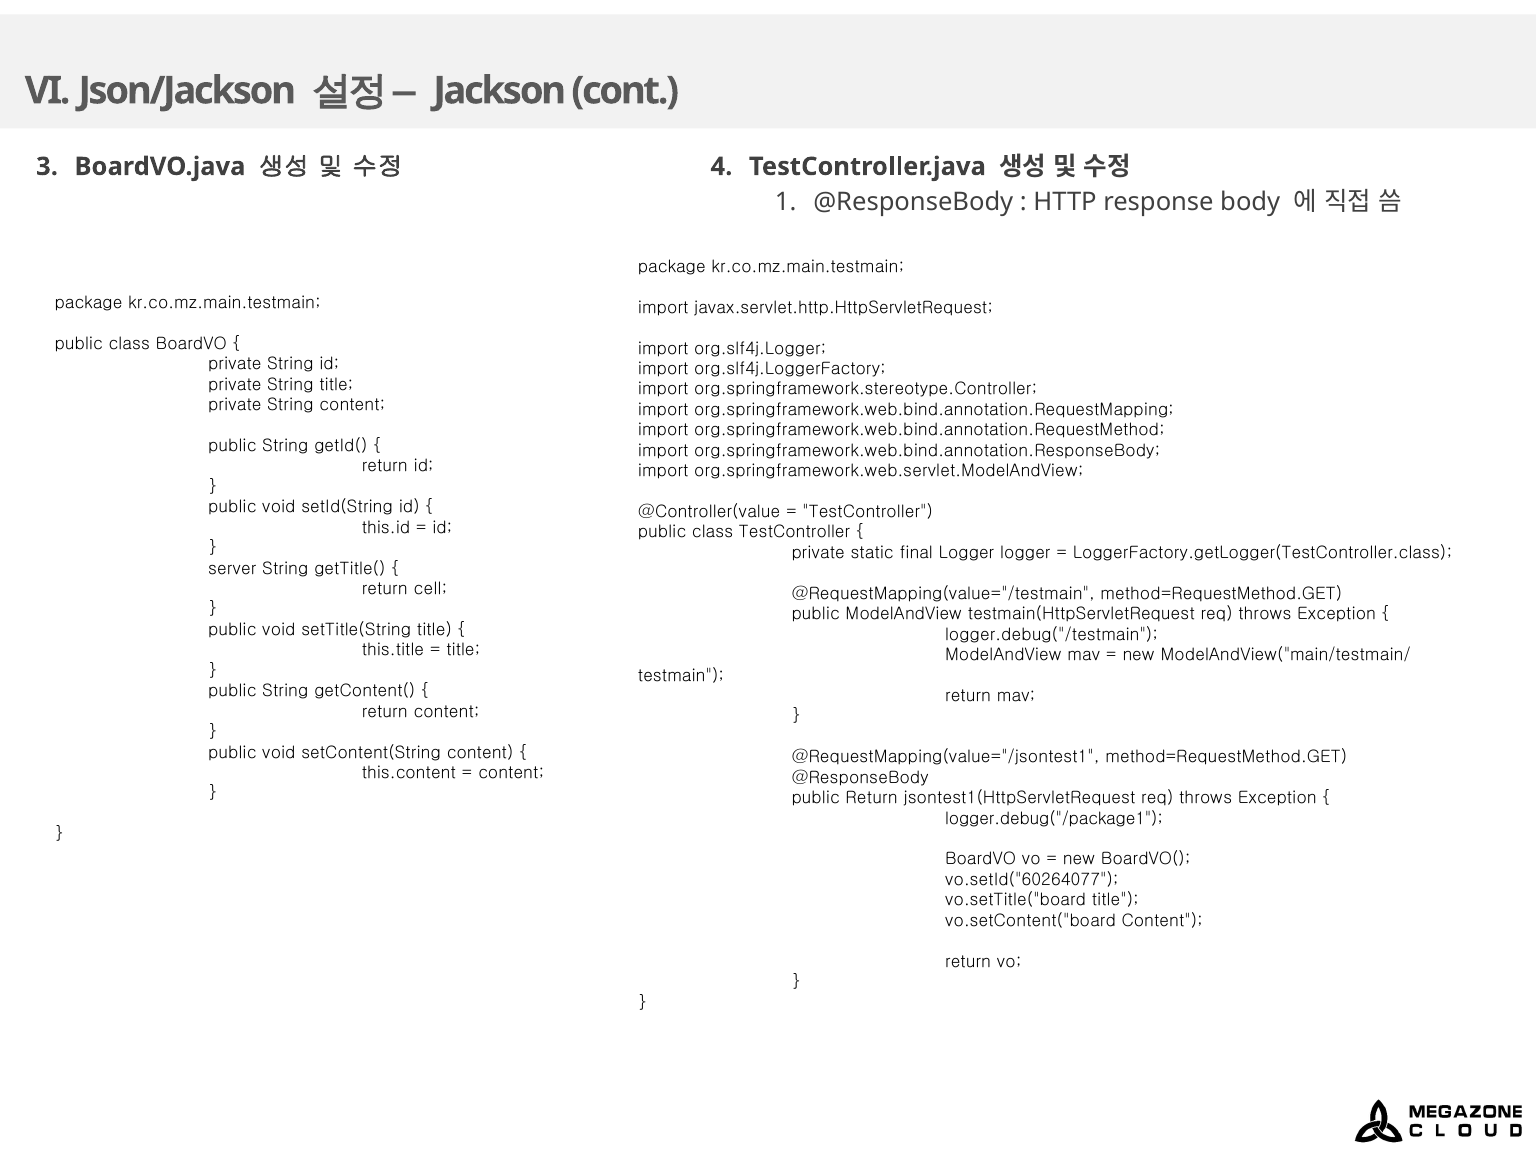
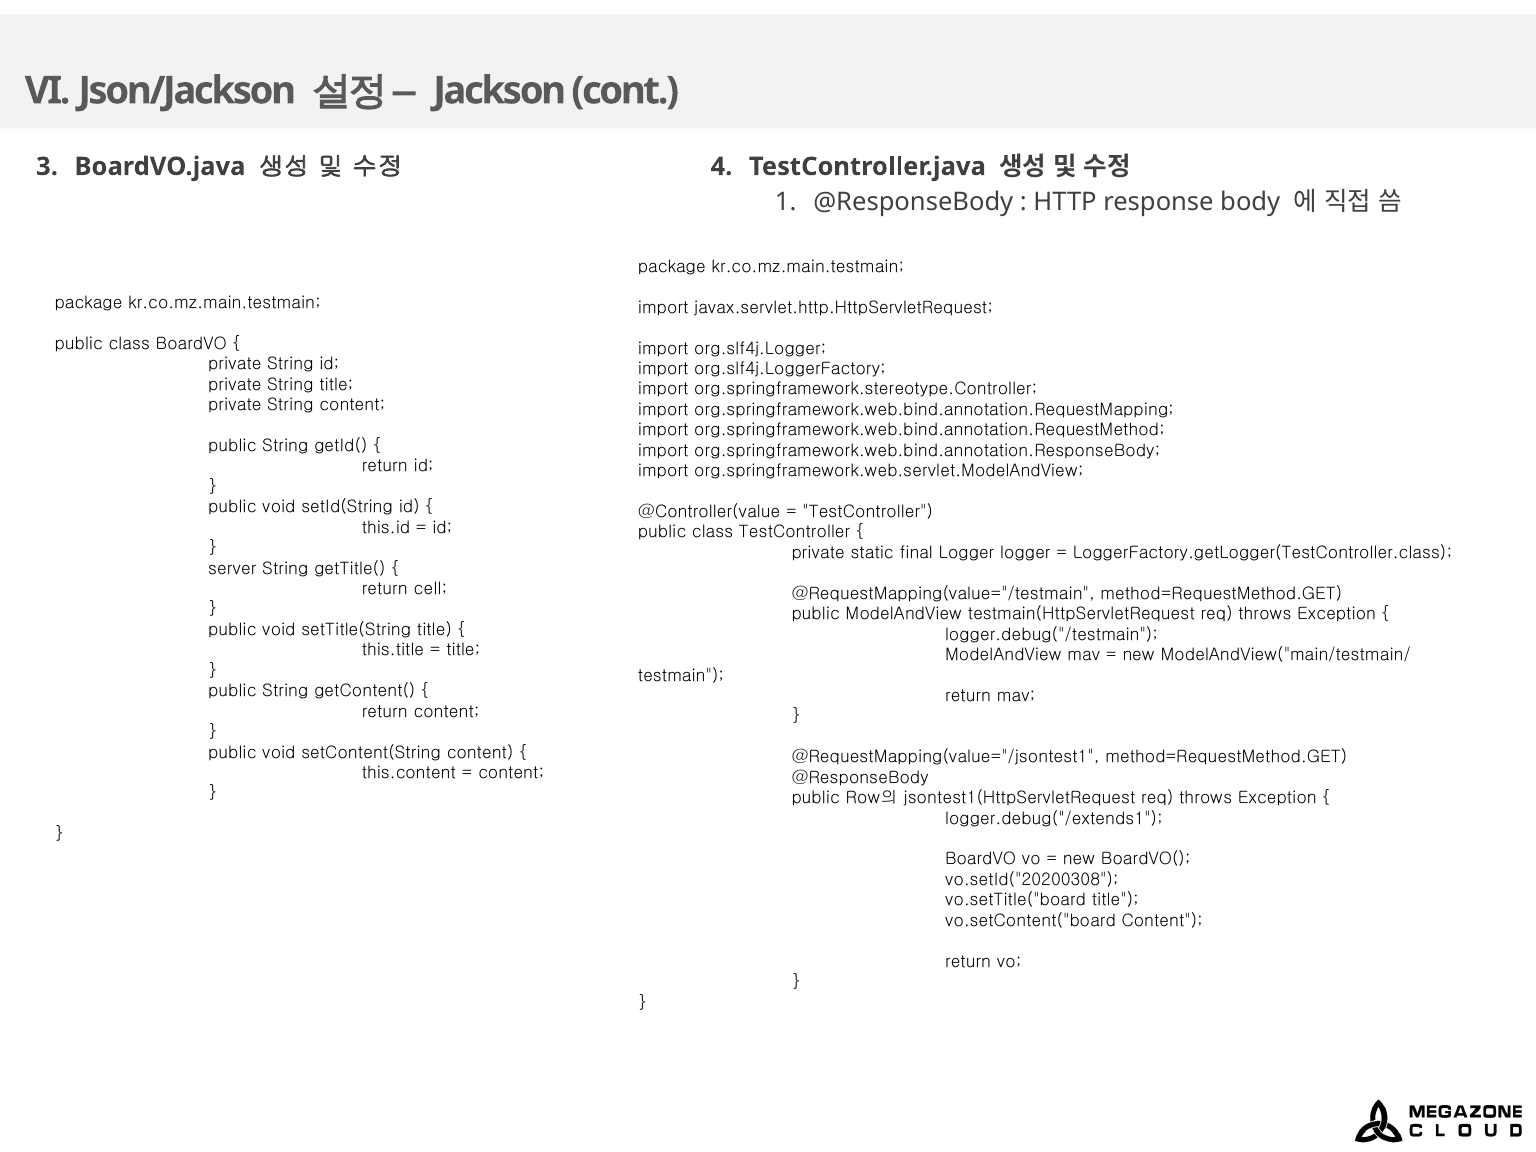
public Return: Return -> Row의
logger.debug("/package1: logger.debug("/package1 -> logger.debug("/extends1
vo.setId("60264077: vo.setId("60264077 -> vo.setId("20200308
